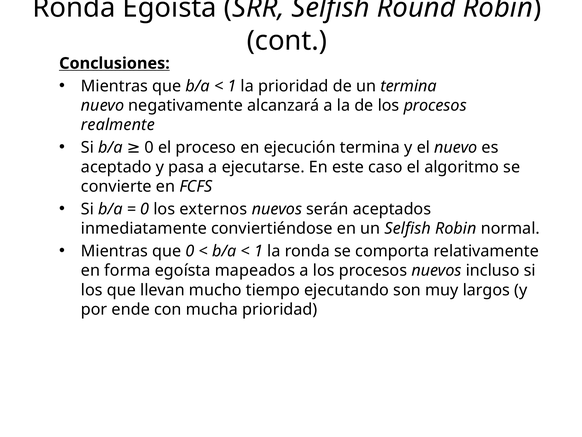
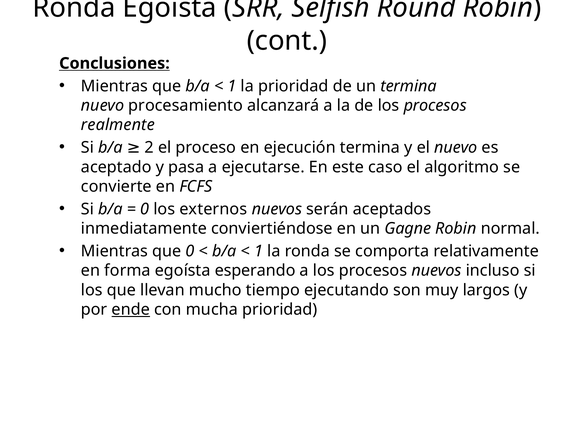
negativamente: negativamente -> procesamiento
b/a 0: 0 -> 2
un Selfish: Selfish -> Gagne
mapeados: mapeados -> esperando
ende underline: none -> present
